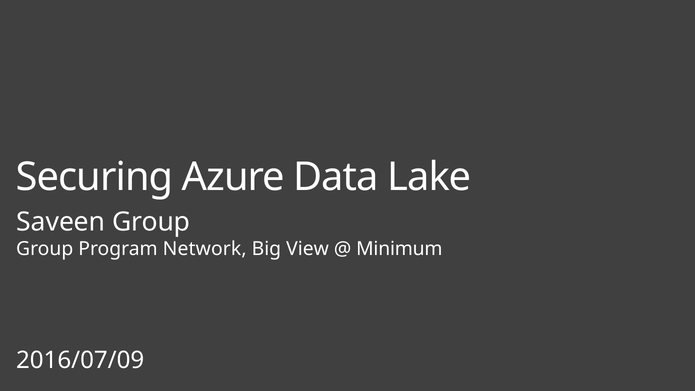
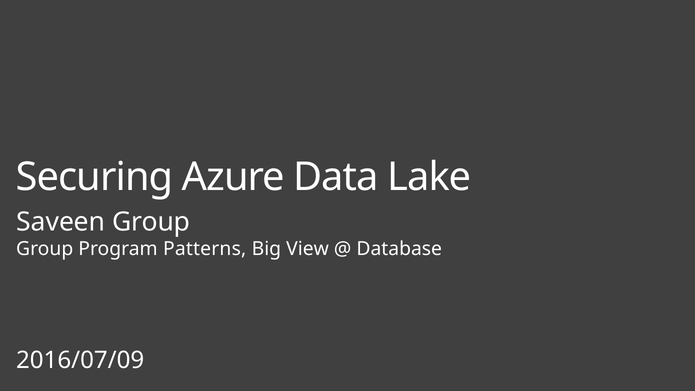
Network: Network -> Patterns
Minimum: Minimum -> Database
